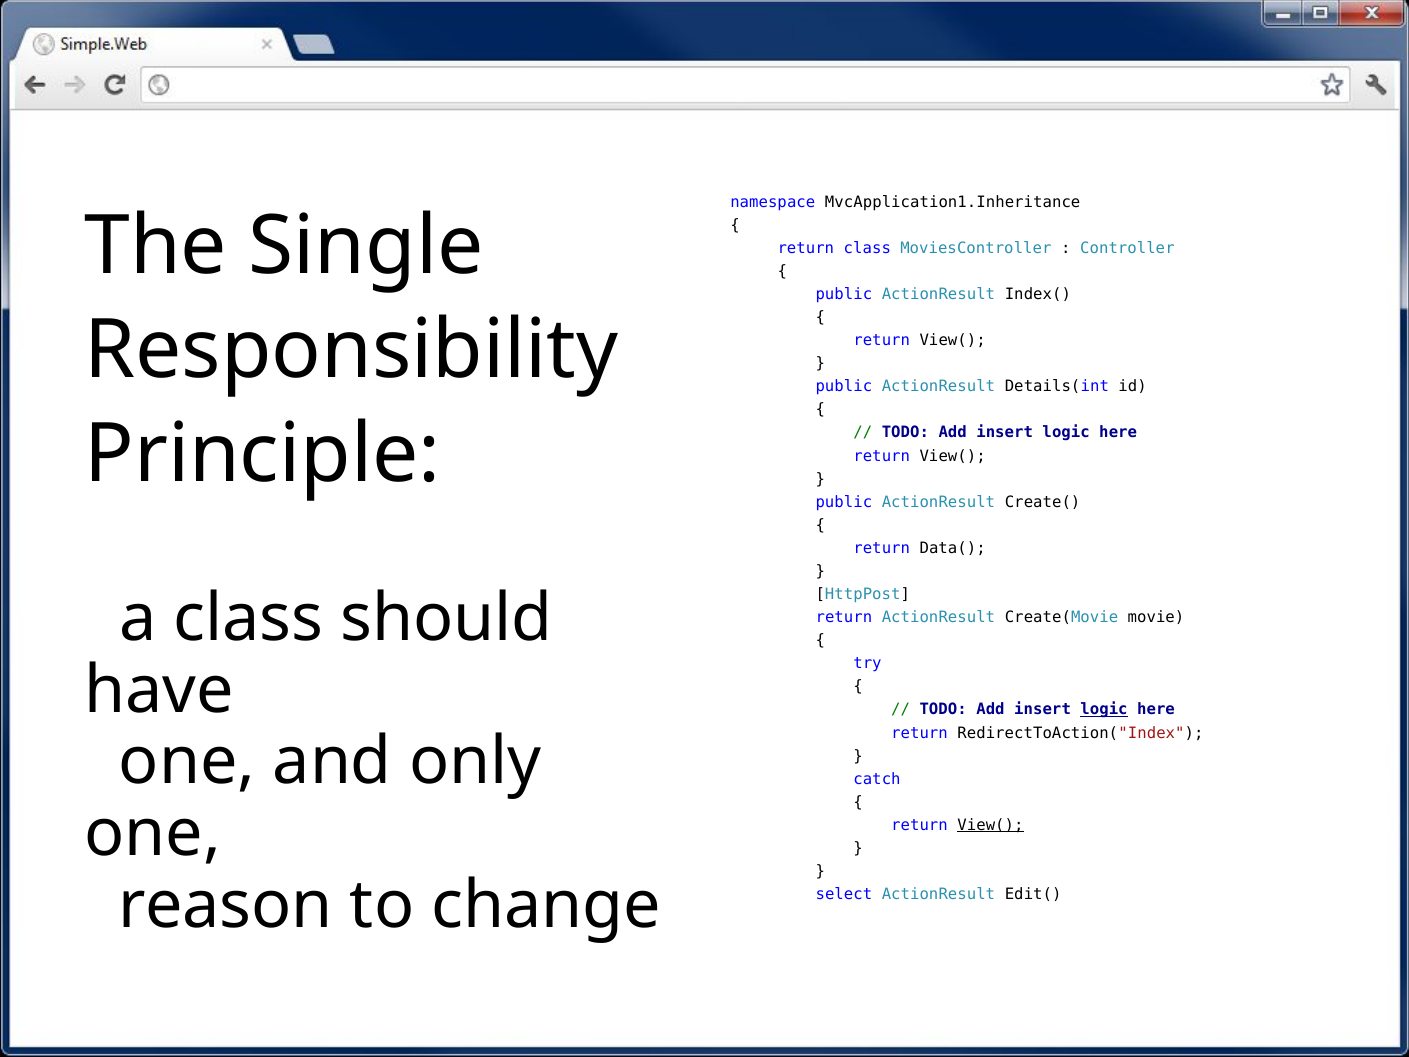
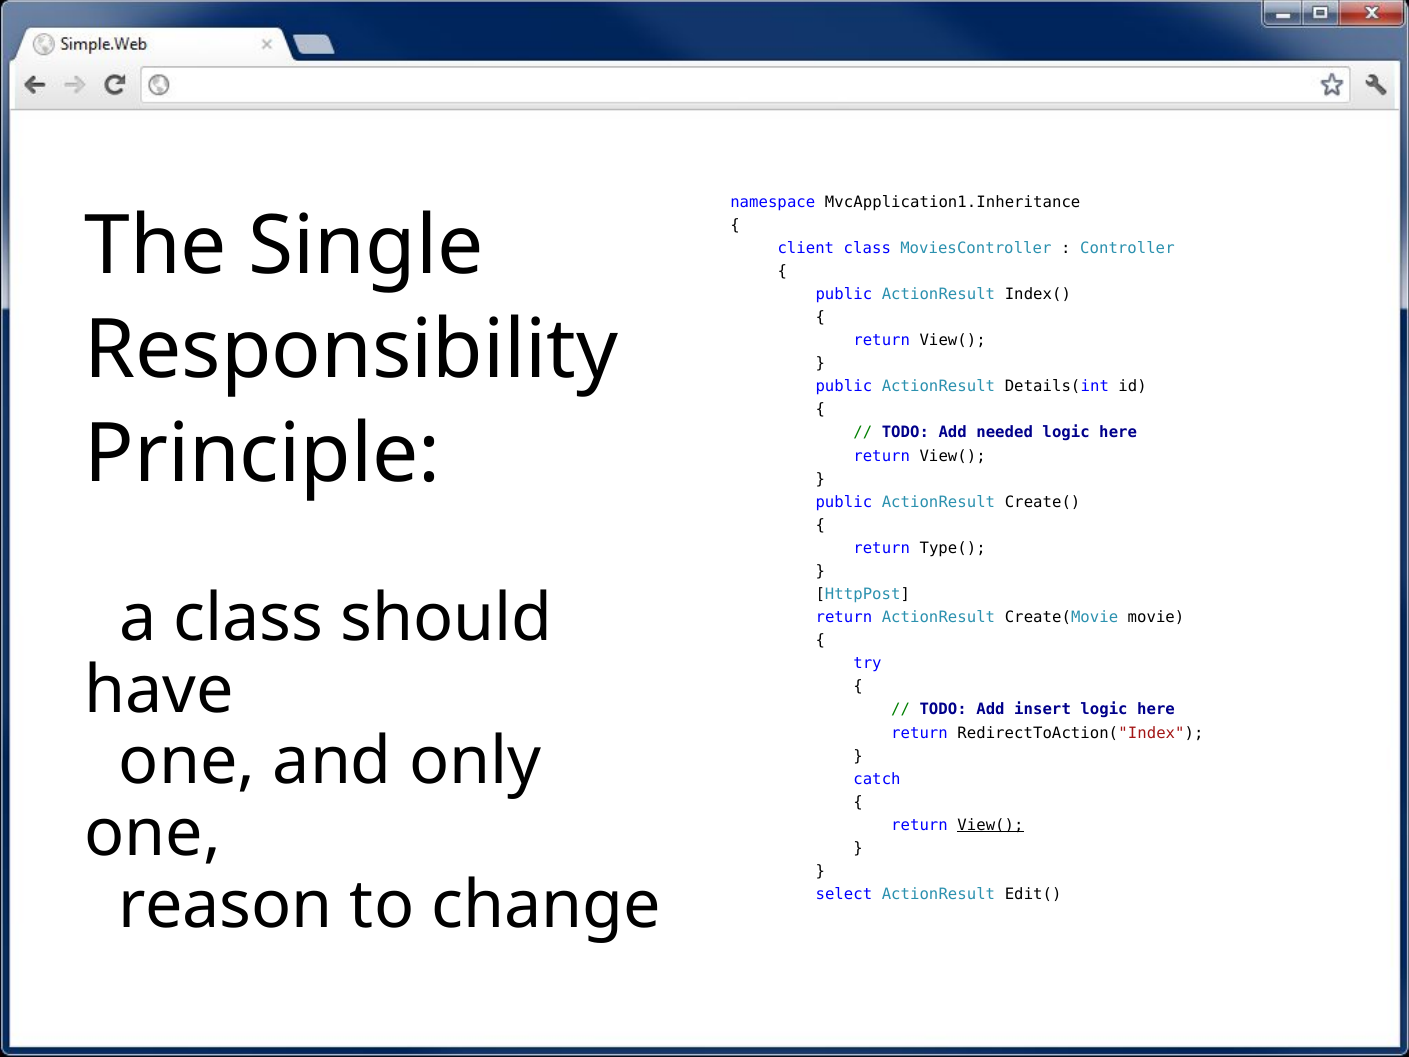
return at (806, 248): return -> client
insert at (1005, 433): insert -> needed
Data(: Data( -> Type(
logic at (1104, 710) underline: present -> none
